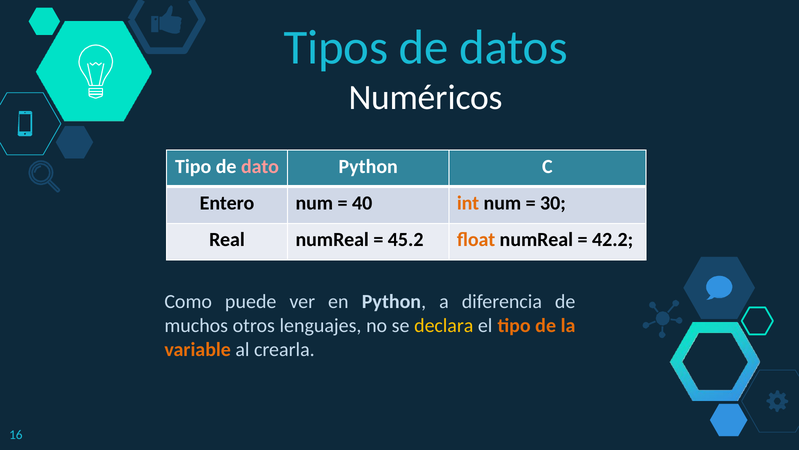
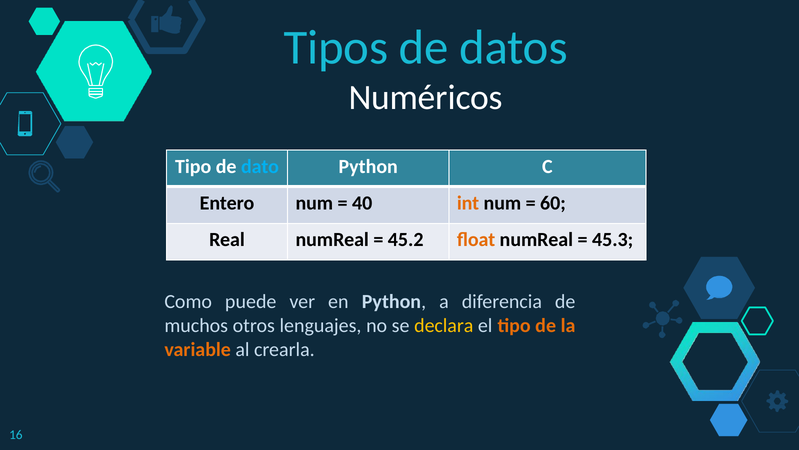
dato colour: pink -> light blue
30: 30 -> 60
42.2: 42.2 -> 45.3
